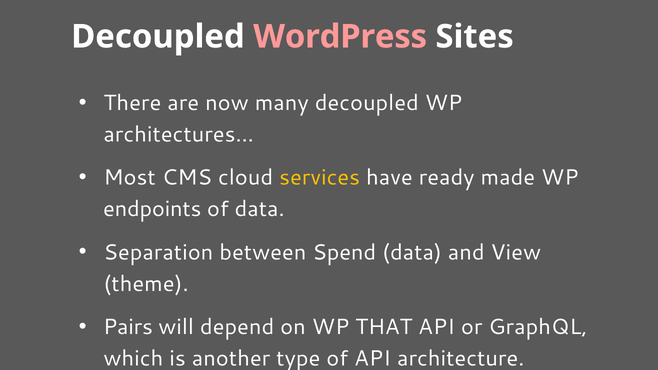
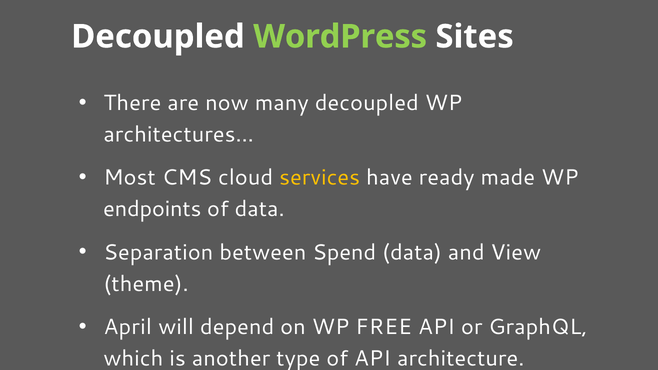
WordPress colour: pink -> light green
Pairs: Pairs -> April
THAT: THAT -> FREE
